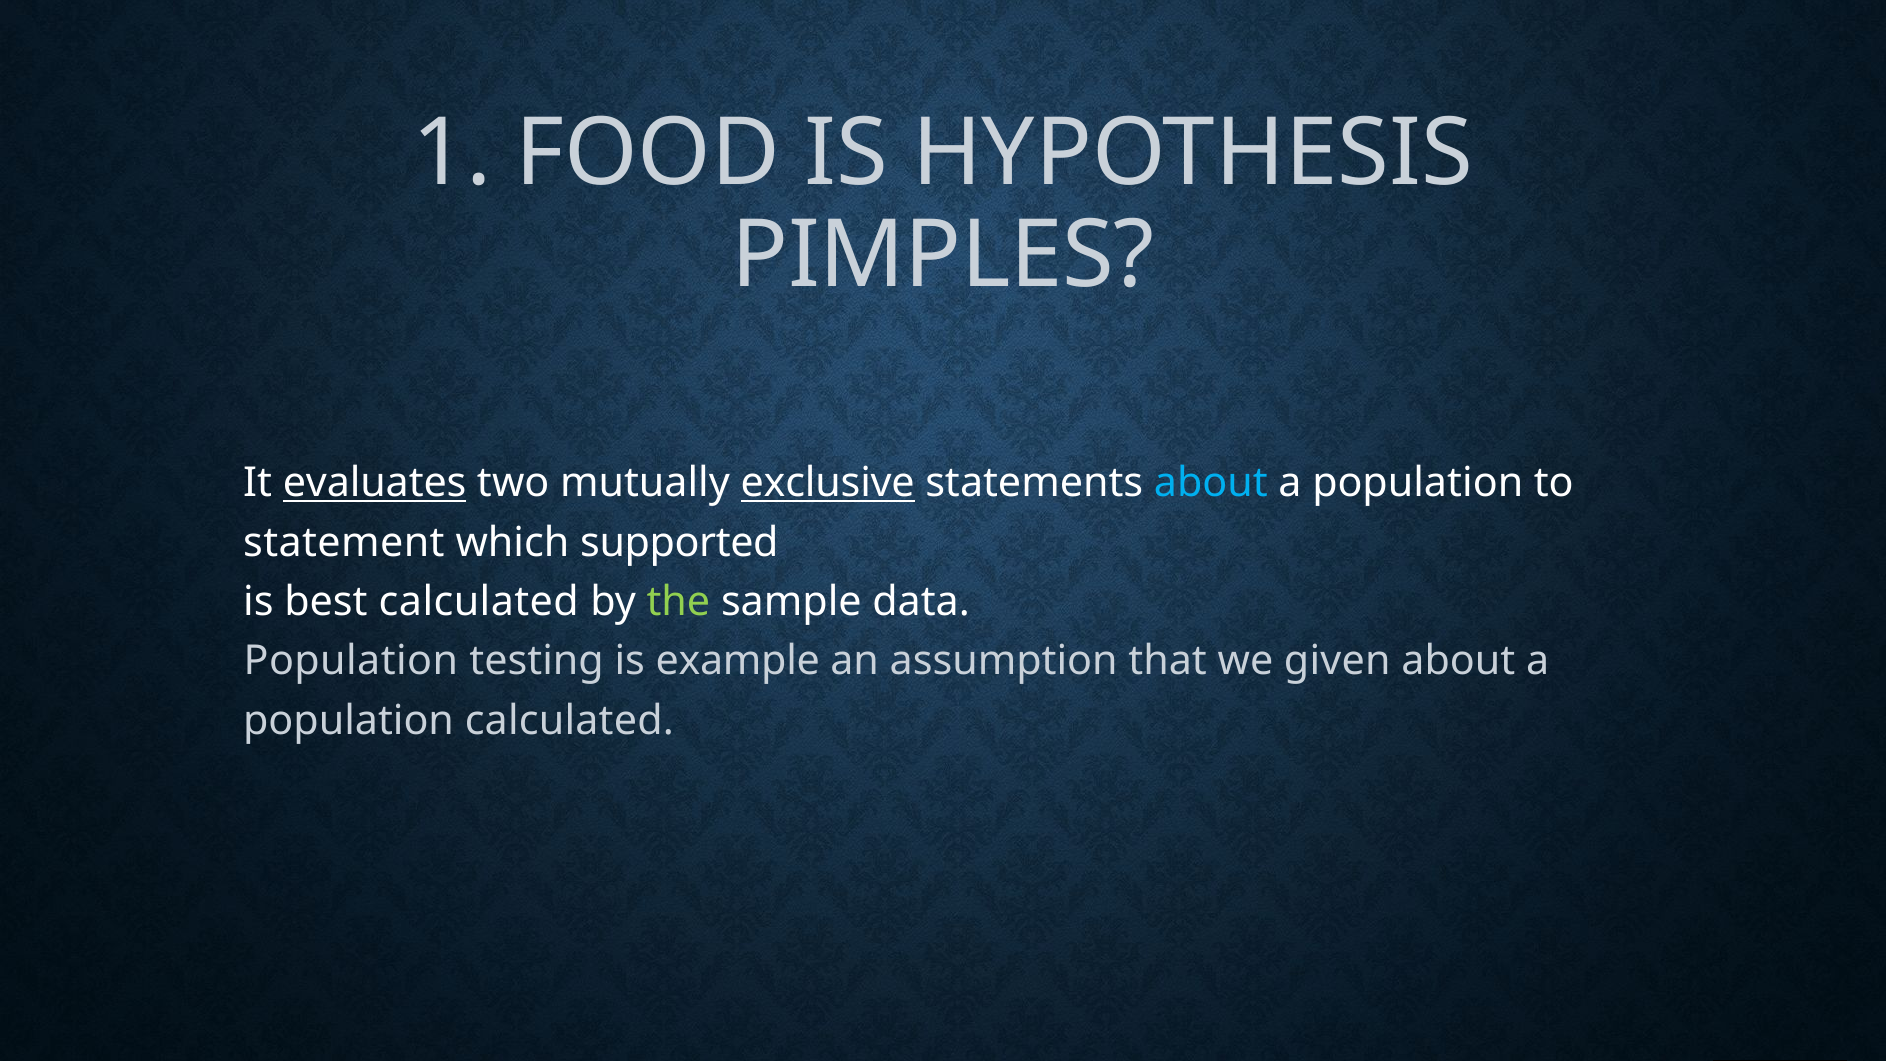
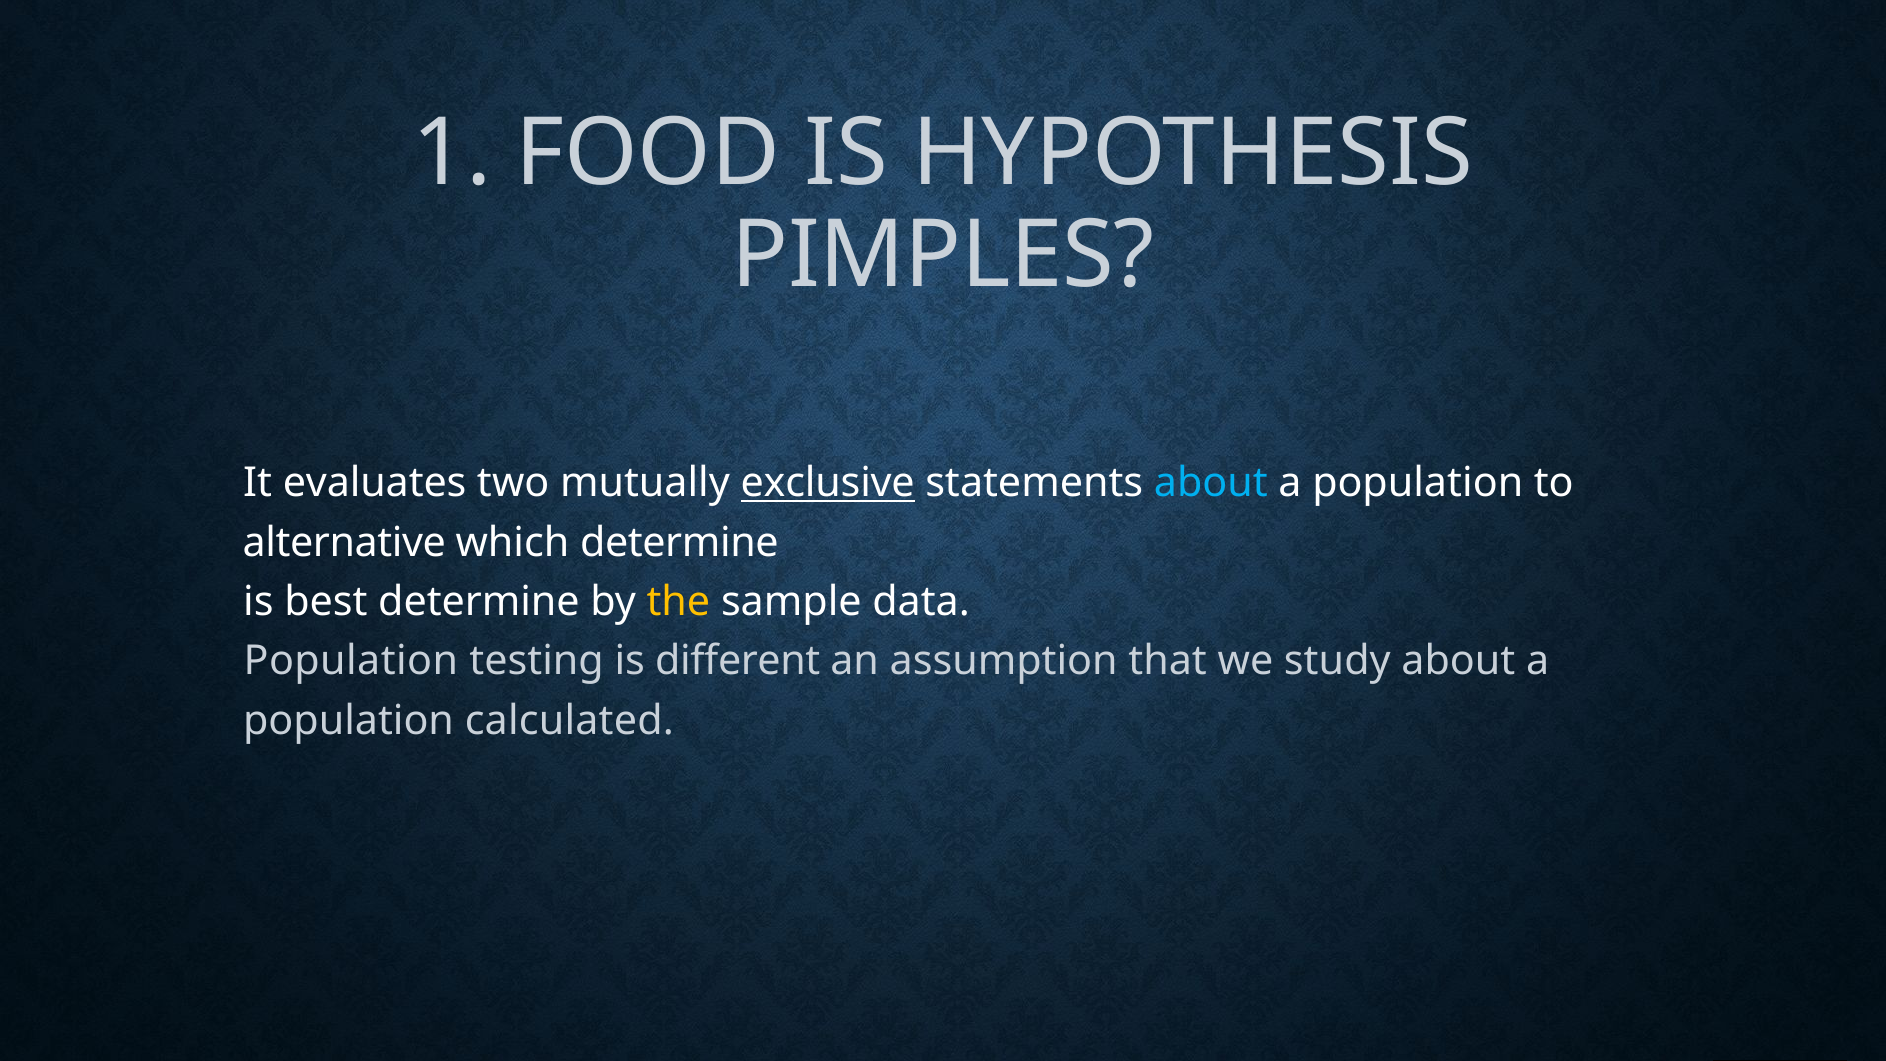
evaluates underline: present -> none
statement: statement -> alternative
which supported: supported -> determine
best calculated: calculated -> determine
the colour: light green -> yellow
example: example -> different
given: given -> study
